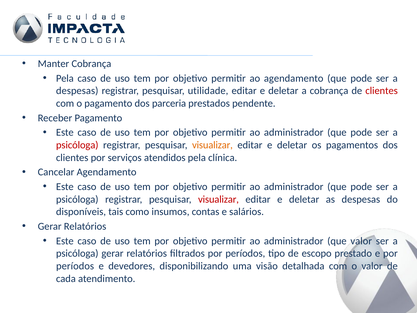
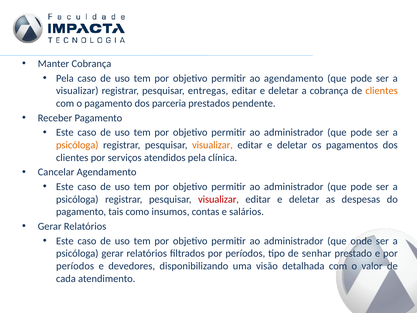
despesas at (77, 91): despesas -> visualizar
utilidade: utilidade -> entregas
clientes at (382, 91) colour: red -> orange
psicóloga at (77, 145) colour: red -> orange
disponíveis at (81, 212): disponíveis -> pagamento
que valor: valor -> onde
escopo: escopo -> senhar
